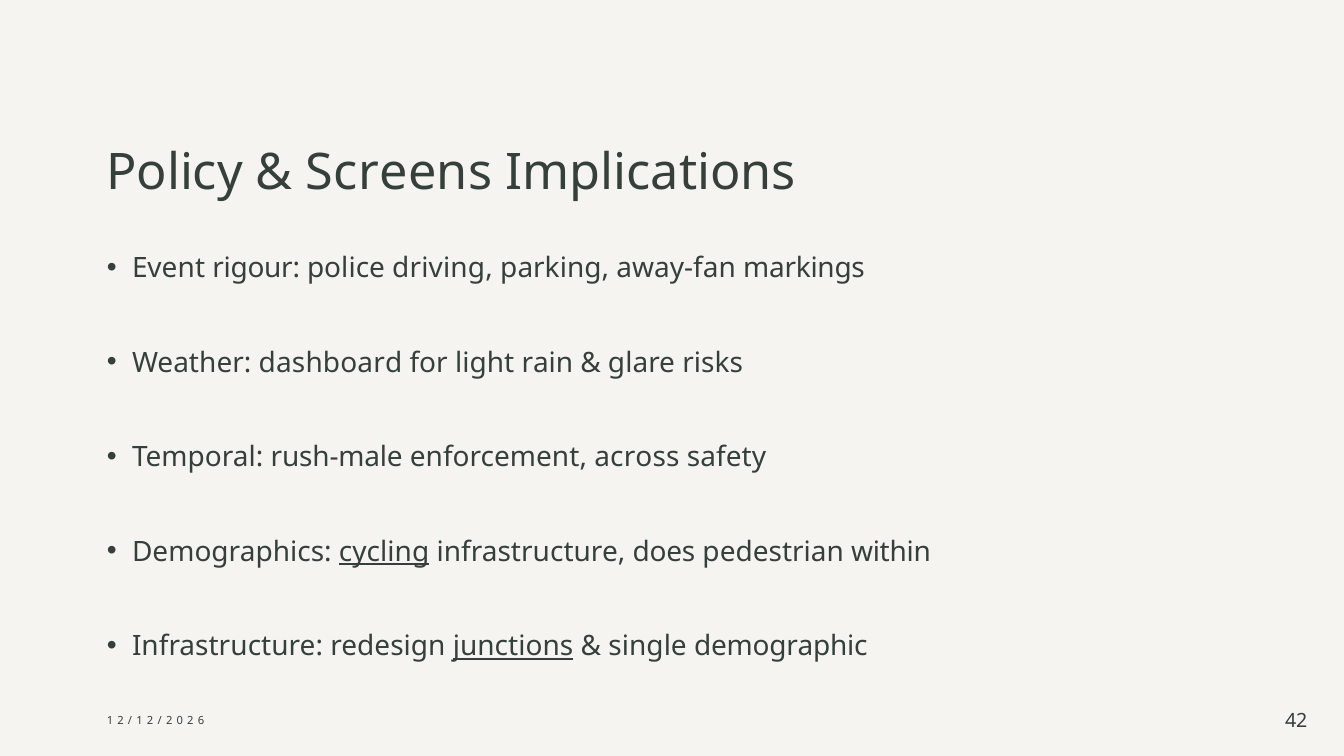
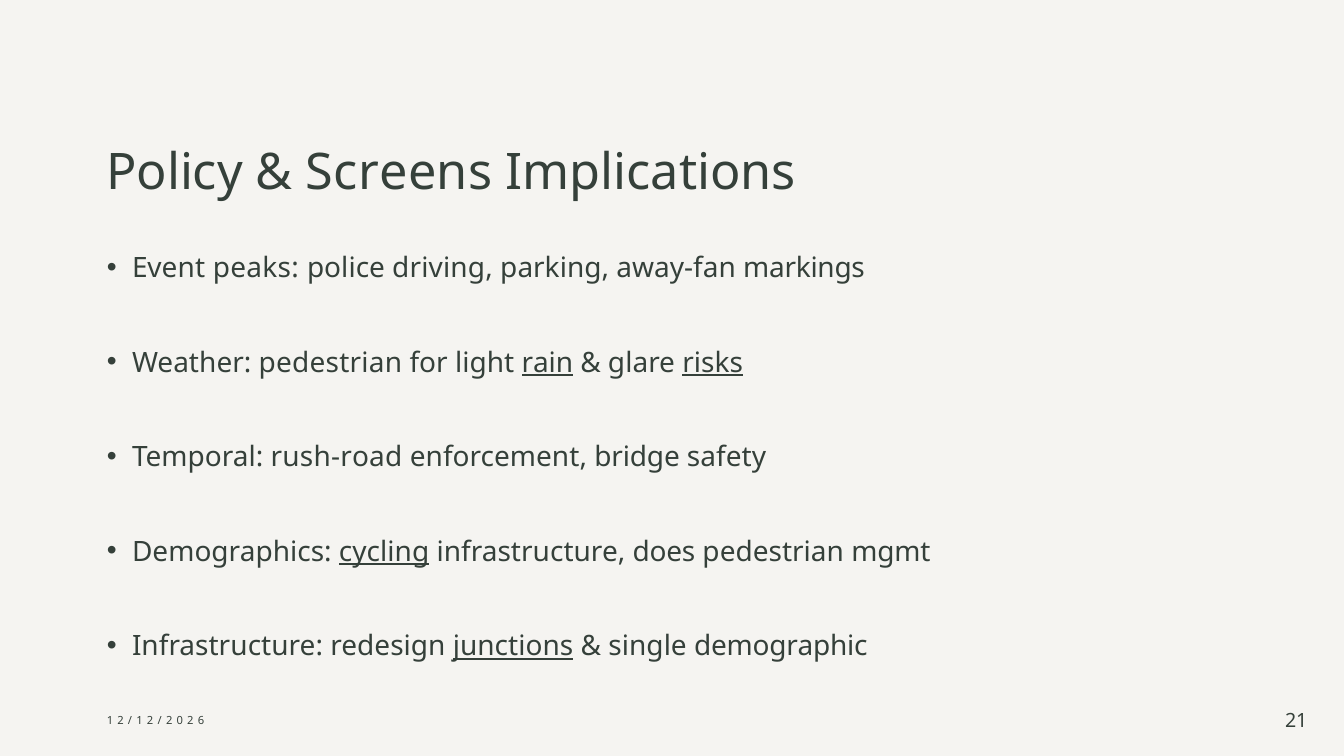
rigour: rigour -> peaks
Weather dashboard: dashboard -> pedestrian
rain underline: none -> present
risks underline: none -> present
rush-male: rush-male -> rush-road
across: across -> bridge
within: within -> mgmt
42: 42 -> 21
